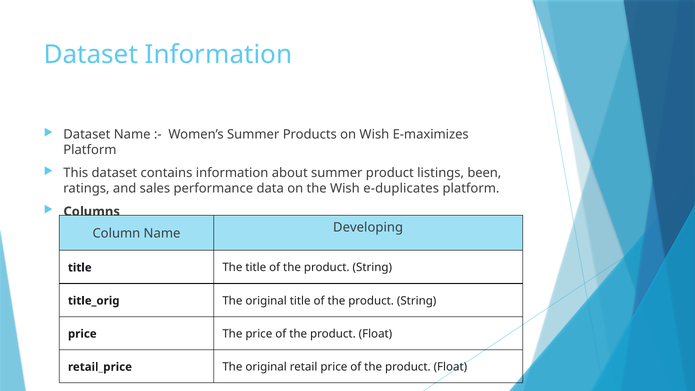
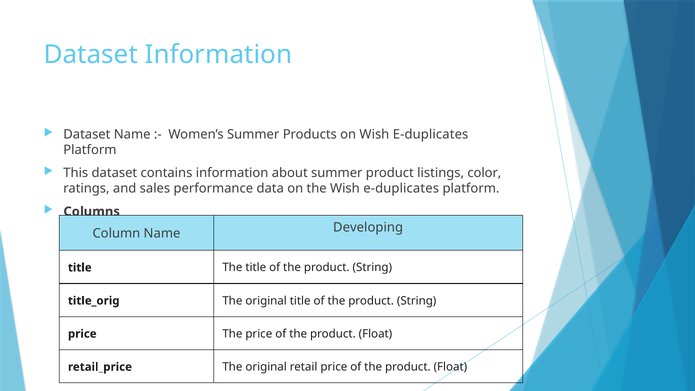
on Wish E-maximizes: E-maximizes -> E-duplicates
been: been -> color
